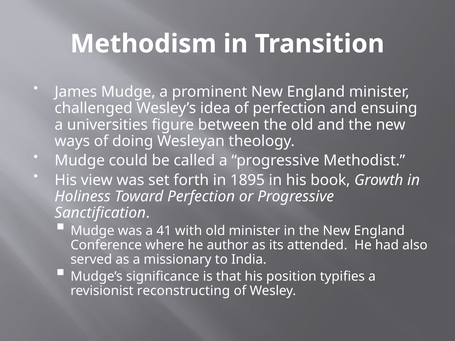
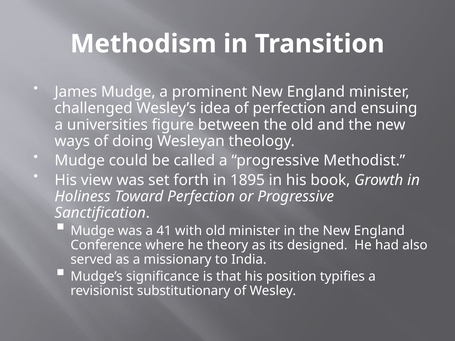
author: author -> theory
attended: attended -> designed
reconstructing: reconstructing -> substitutionary
